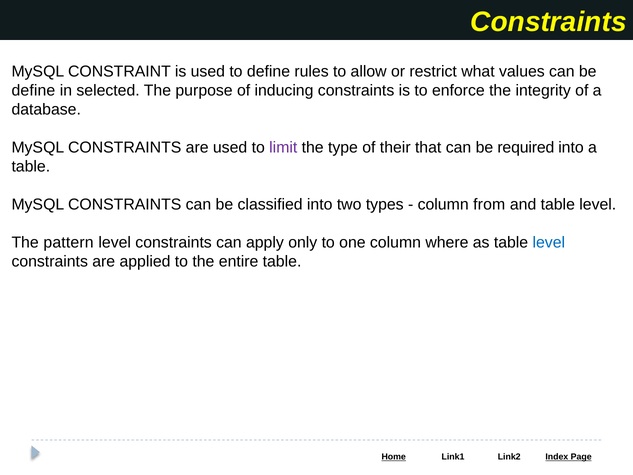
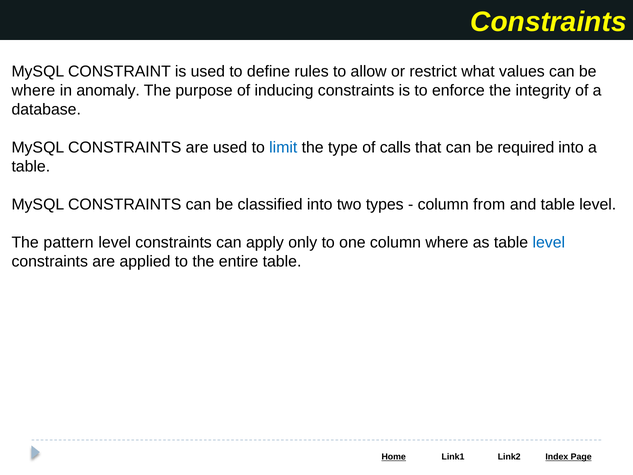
define at (33, 91): define -> where
selected: selected -> anomaly
limit colour: purple -> blue
their: their -> calls
